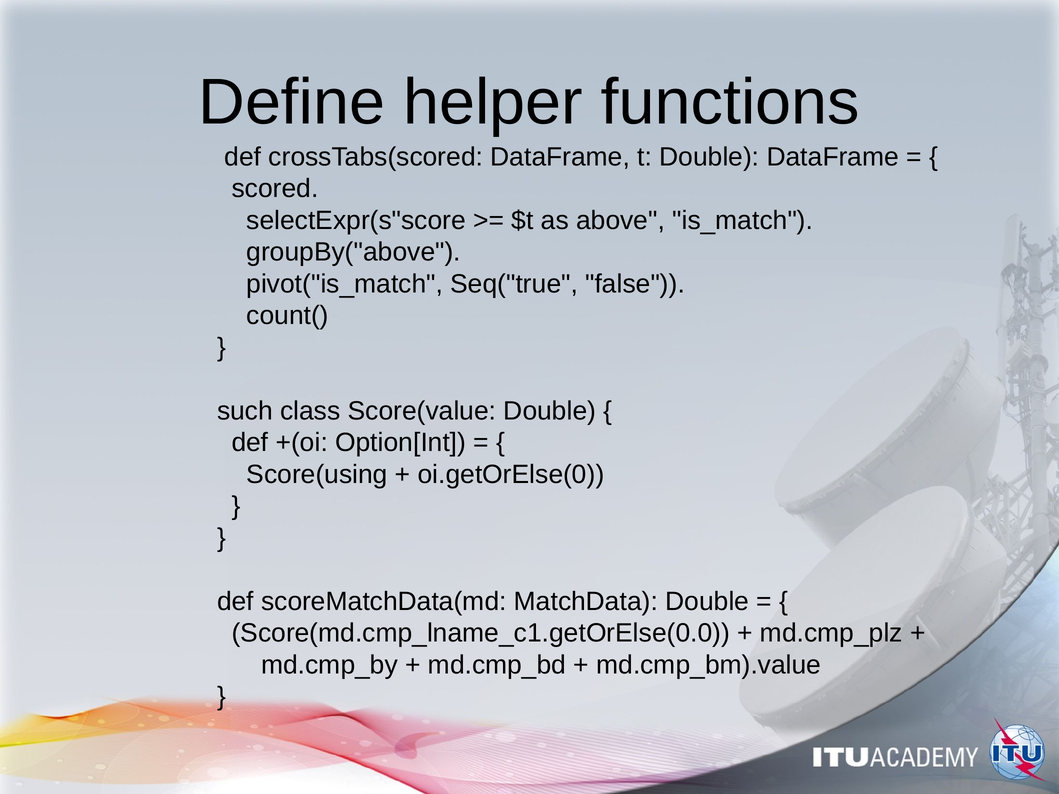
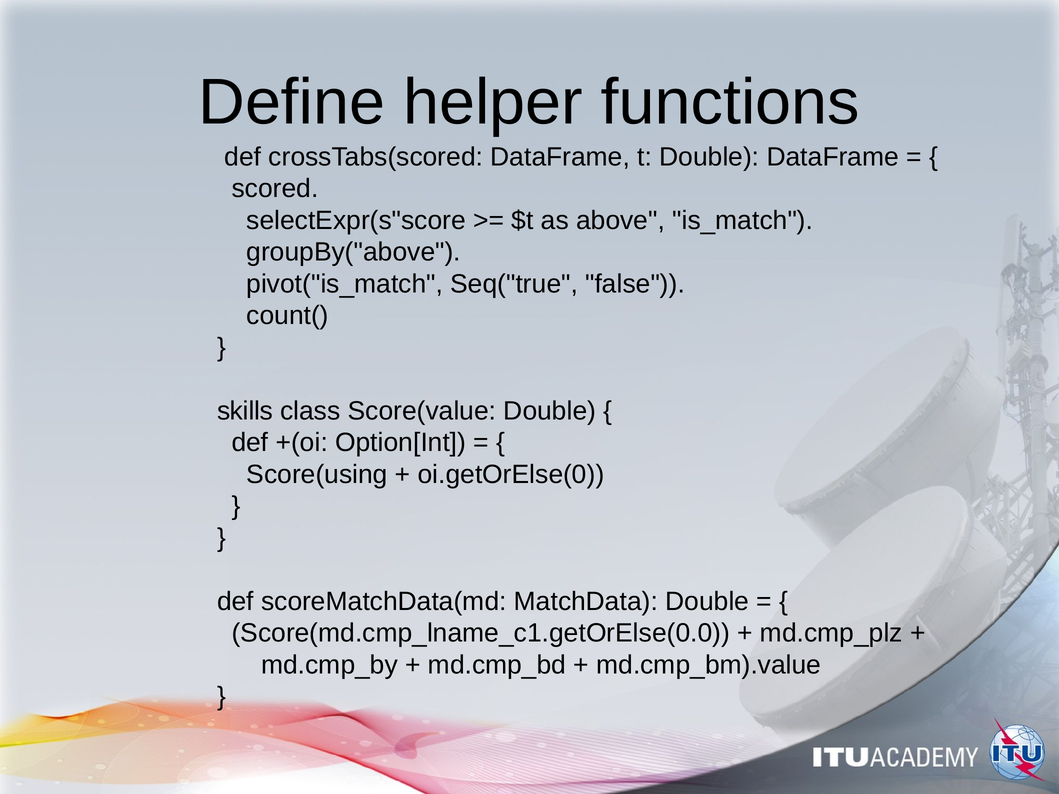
such: such -> skills
